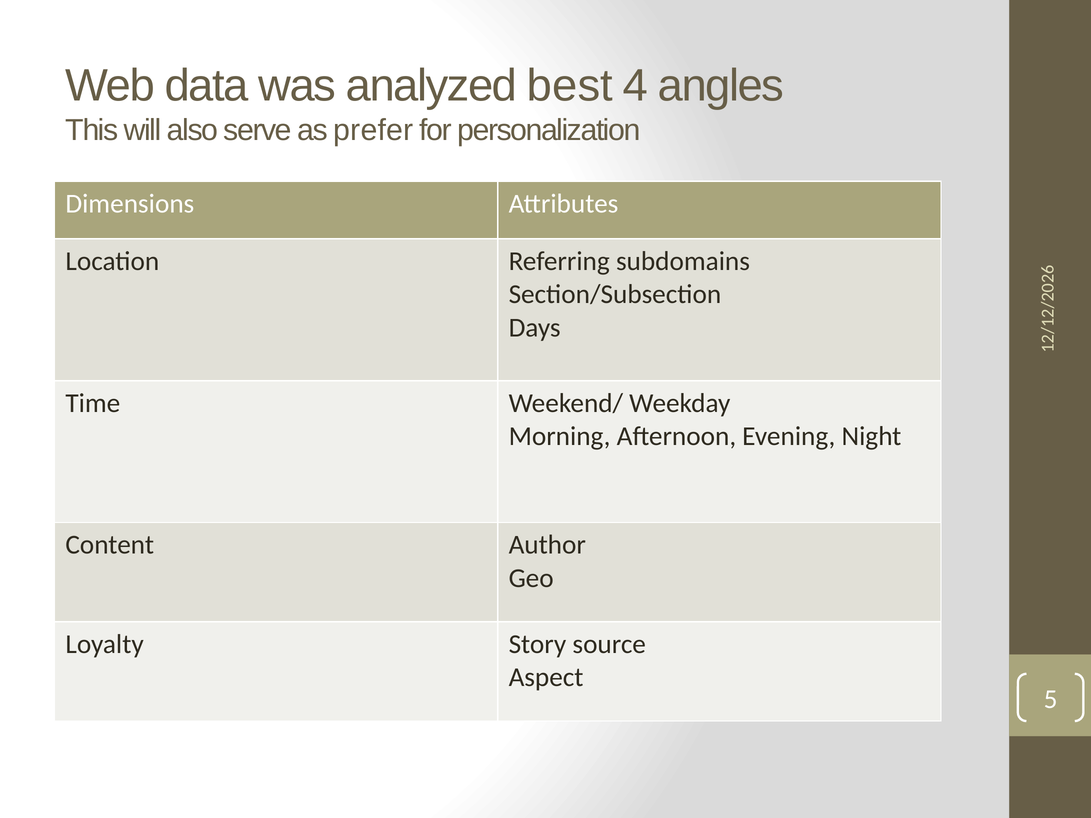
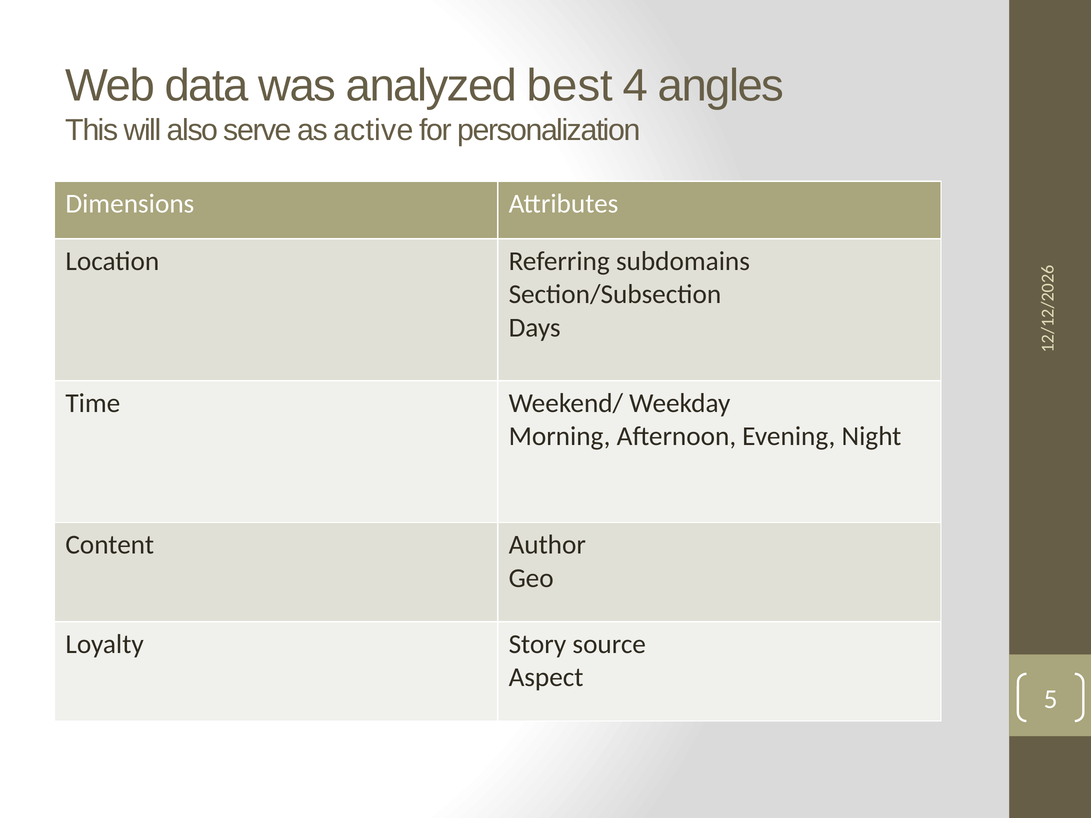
prefer: prefer -> active
